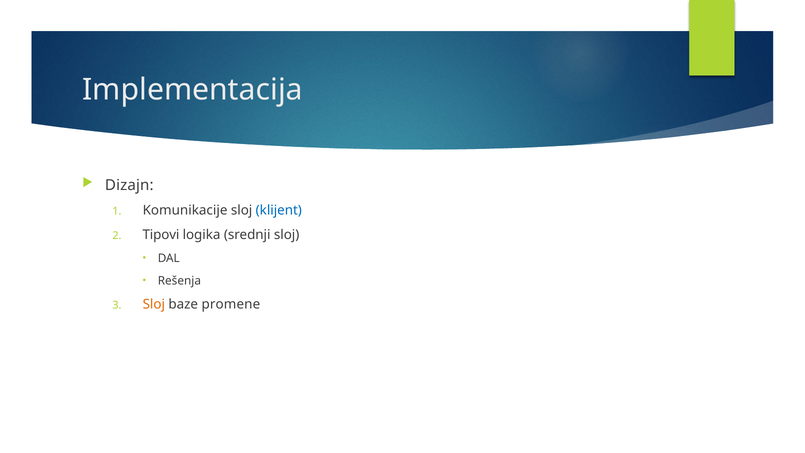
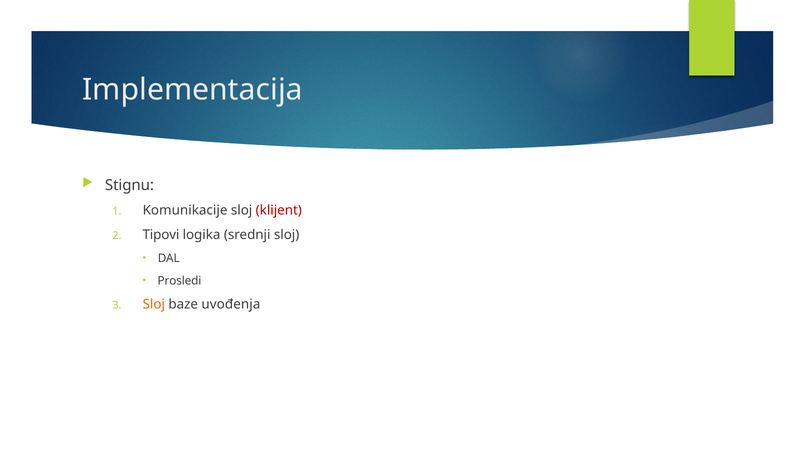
Dizajn: Dizajn -> Stignu
klijent colour: blue -> red
Rešenja: Rešenja -> Prosledi
promene: promene -> uvođenja
